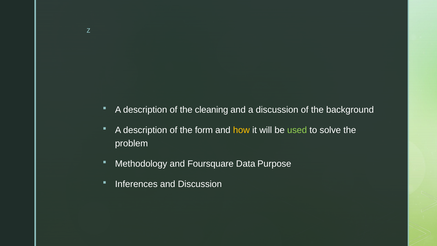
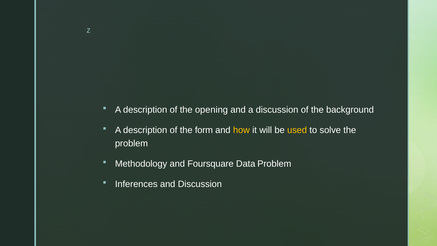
cleaning: cleaning -> opening
used colour: light green -> yellow
Data Purpose: Purpose -> Problem
